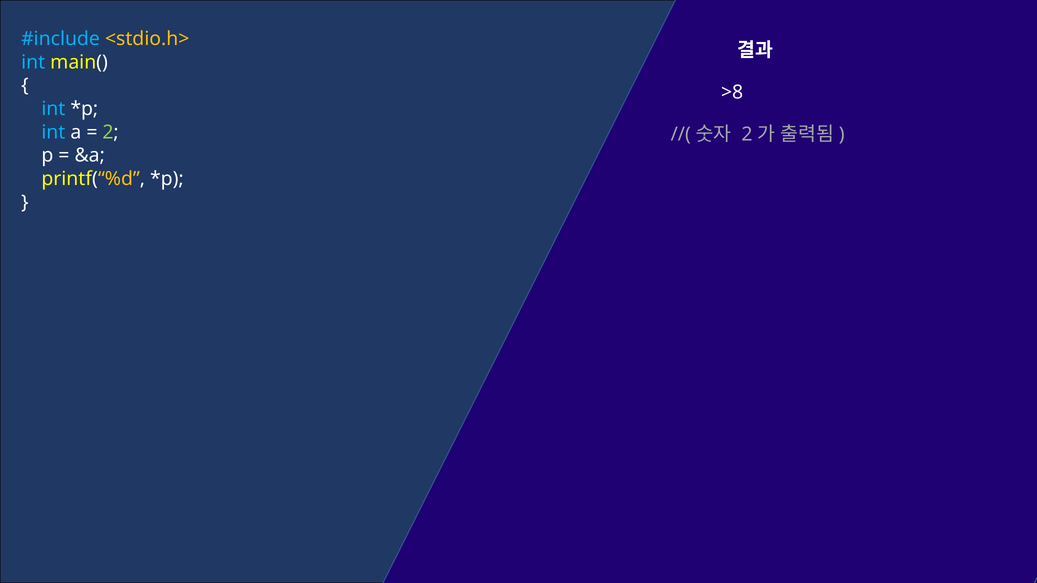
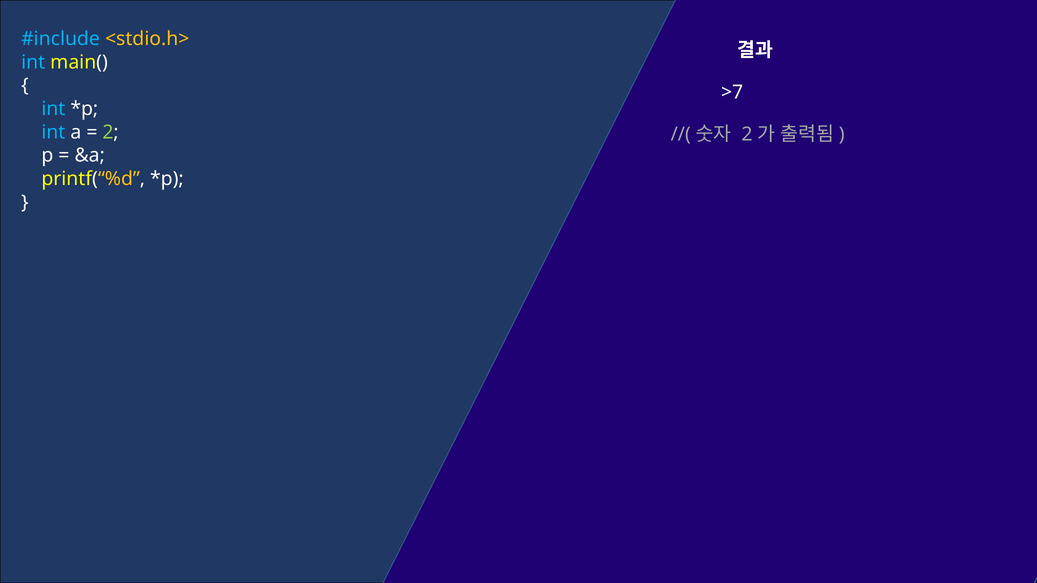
>8: >8 -> >7
